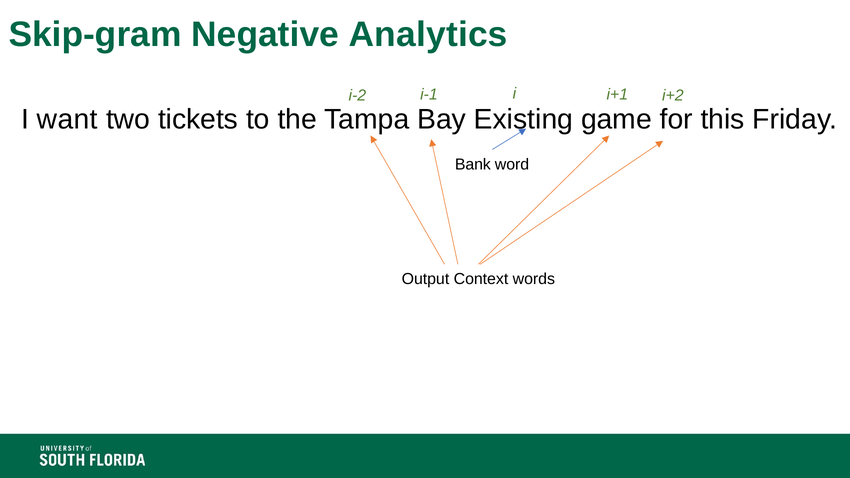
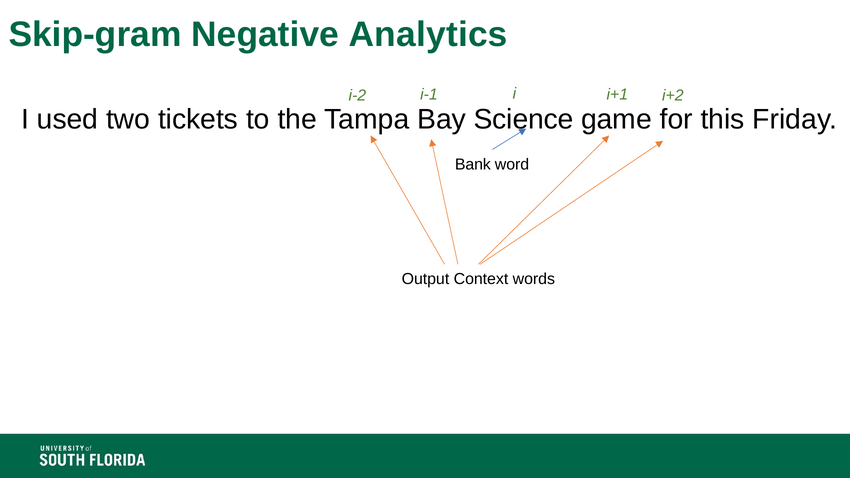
want: want -> used
Existing: Existing -> Science
